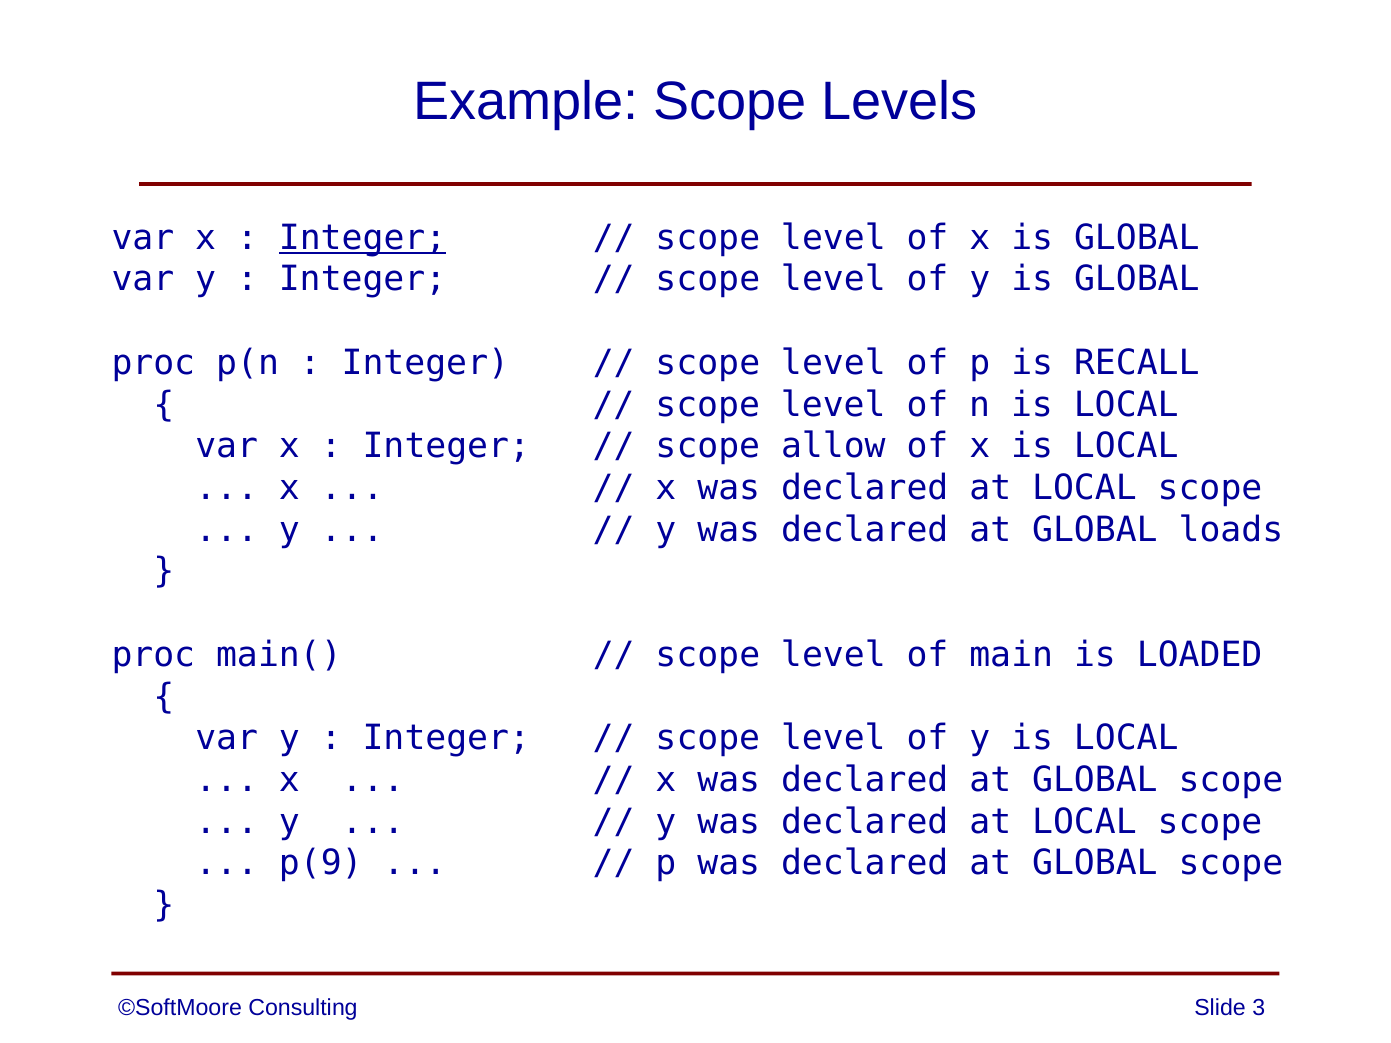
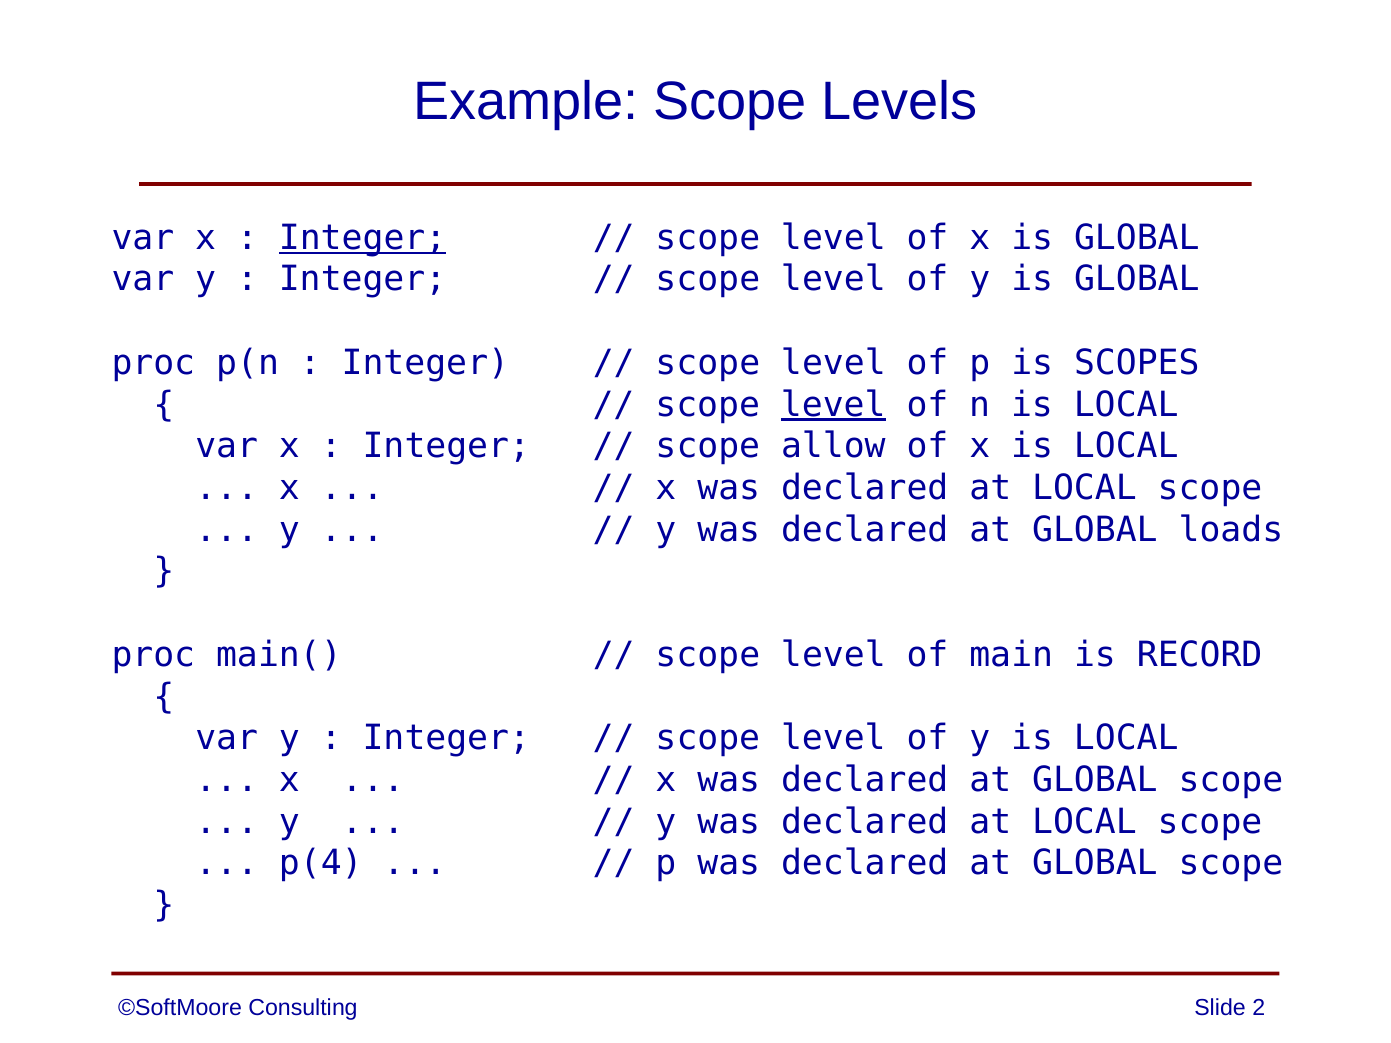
RECALL: RECALL -> SCOPES
level at (833, 405) underline: none -> present
LOADED: LOADED -> RECORD
p(9: p(9 -> p(4
3: 3 -> 2
